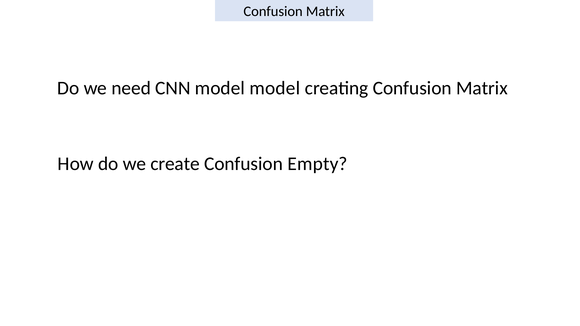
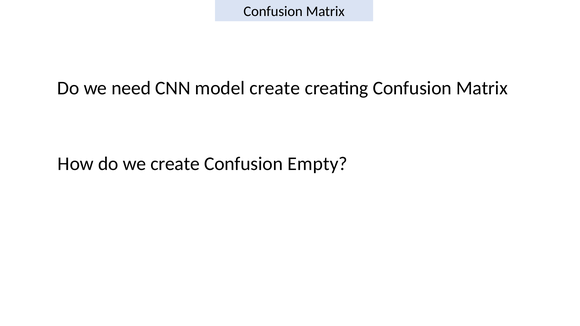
model model: model -> create
